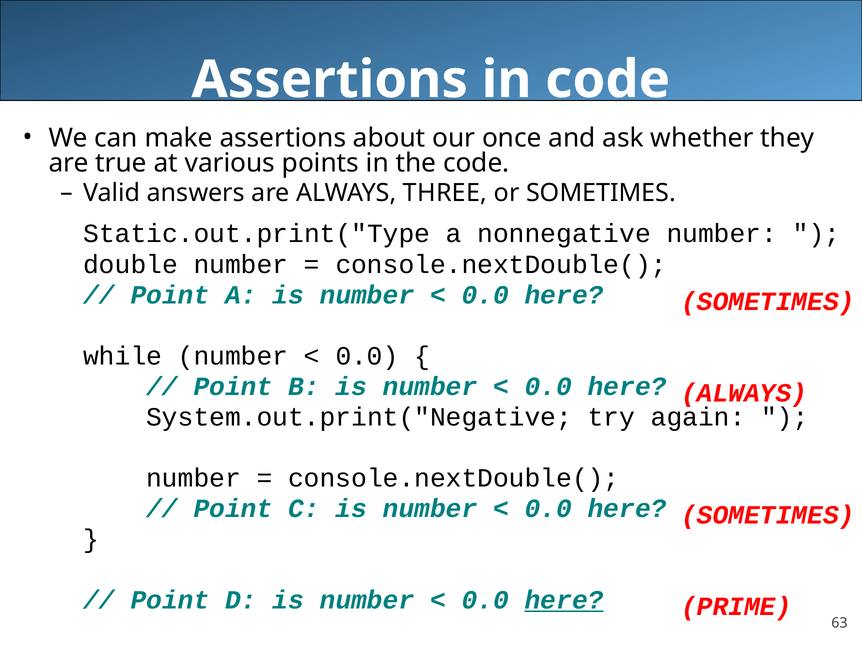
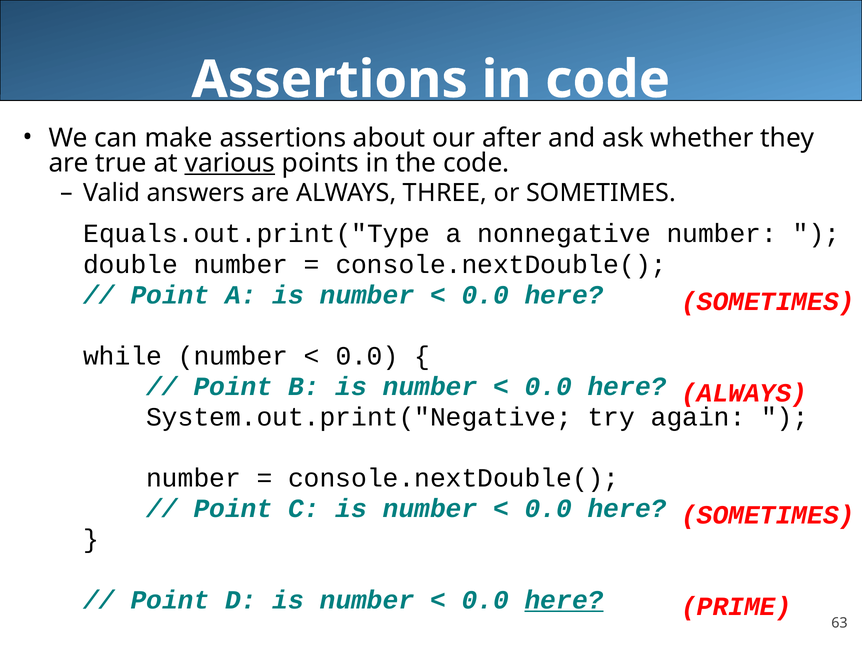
once: once -> after
various underline: none -> present
Static.out.print("Type: Static.out.print("Type -> Equals.out.print("Type
